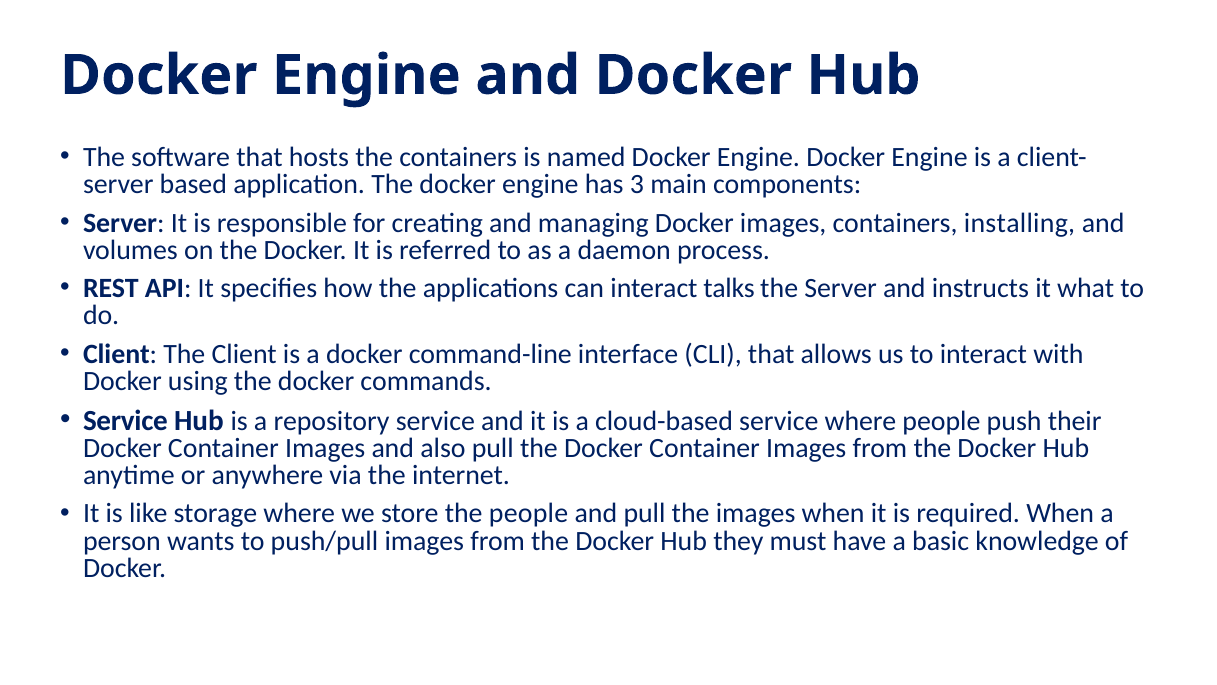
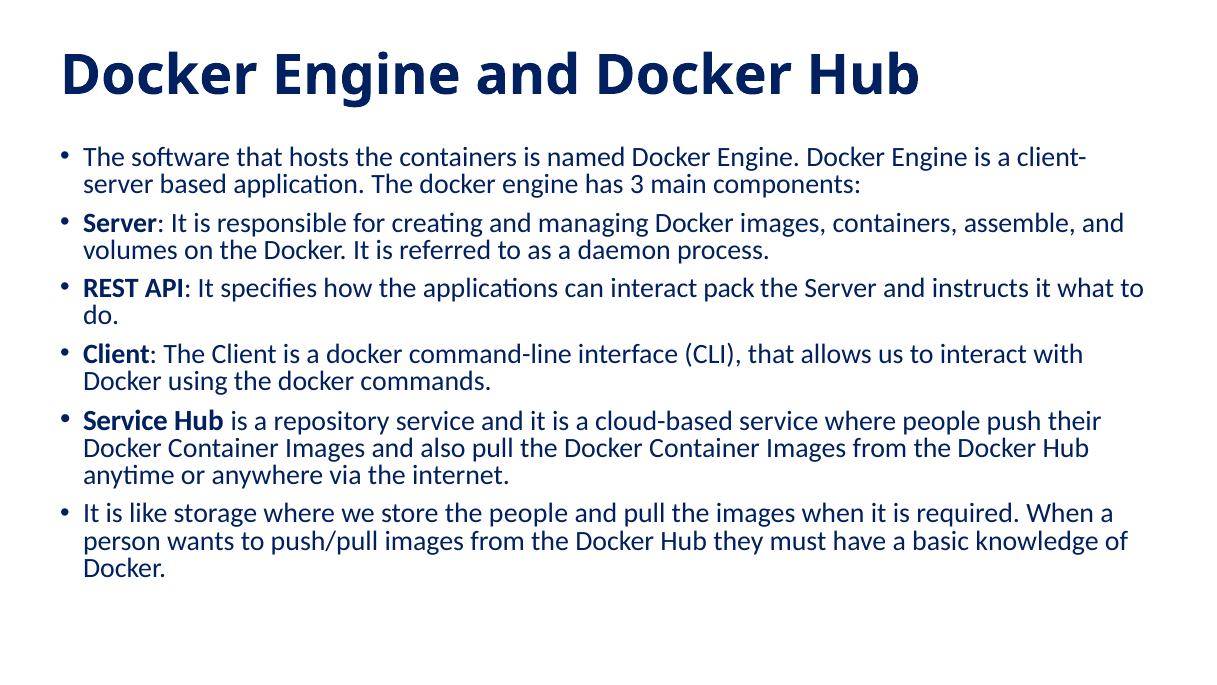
installing: installing -> assemble
talks: talks -> pack
